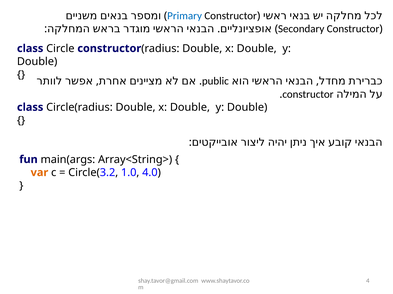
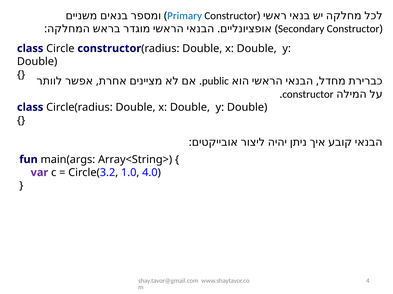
var colour: orange -> purple
